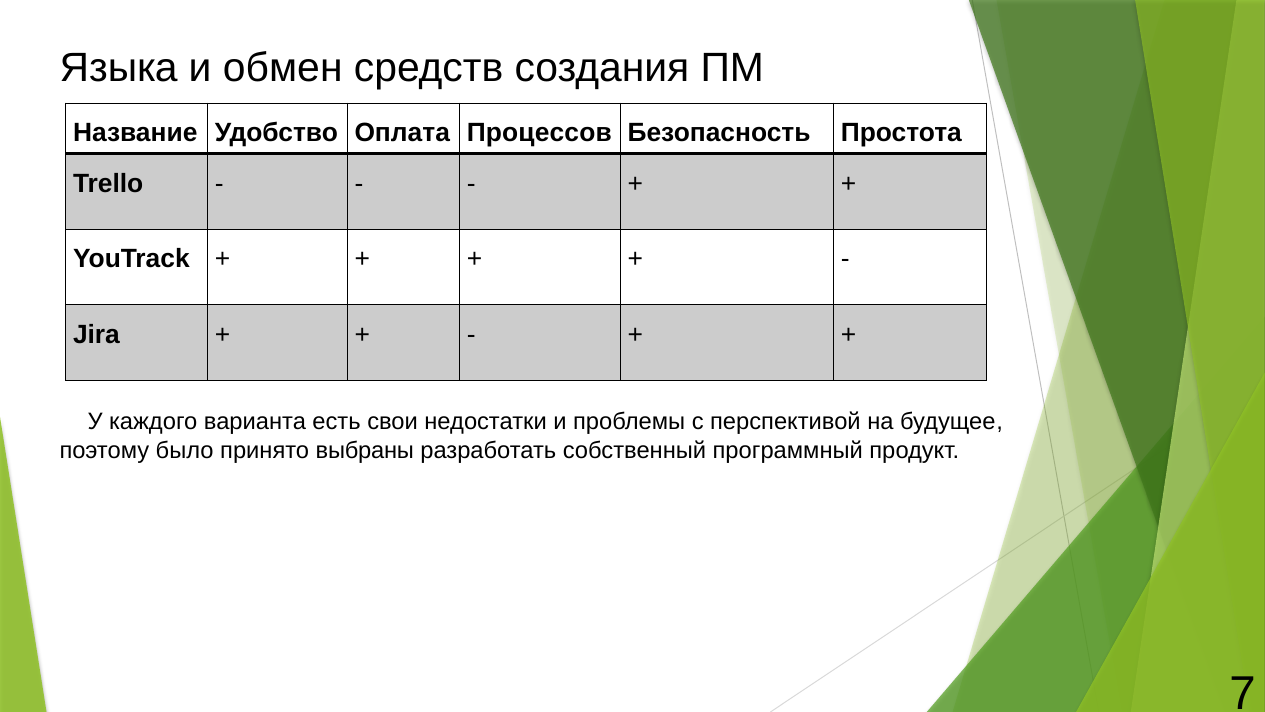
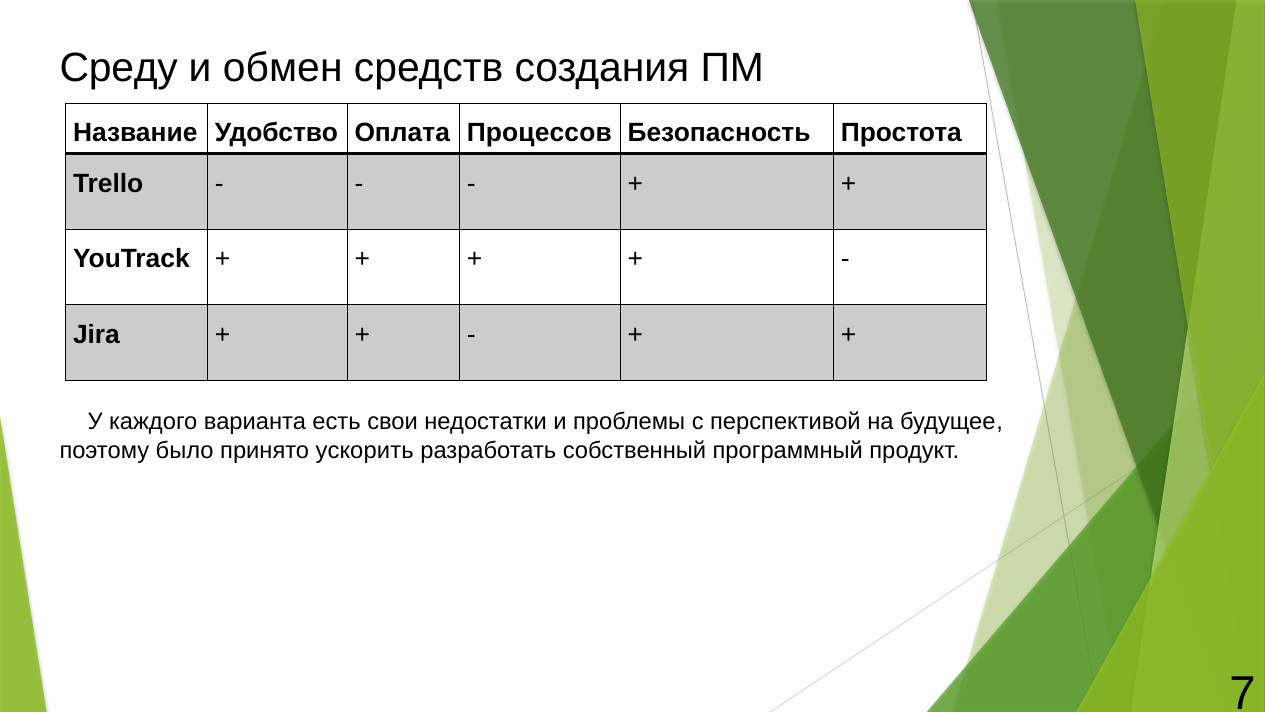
Языка: Языка -> Среду
выбраны: выбраны -> ускорить
